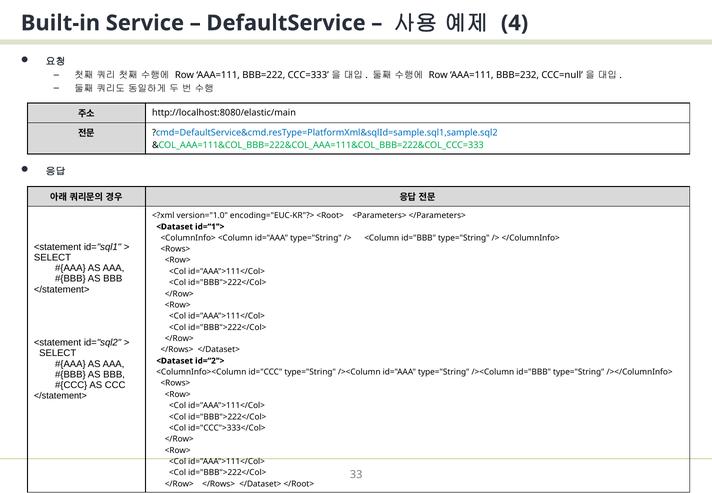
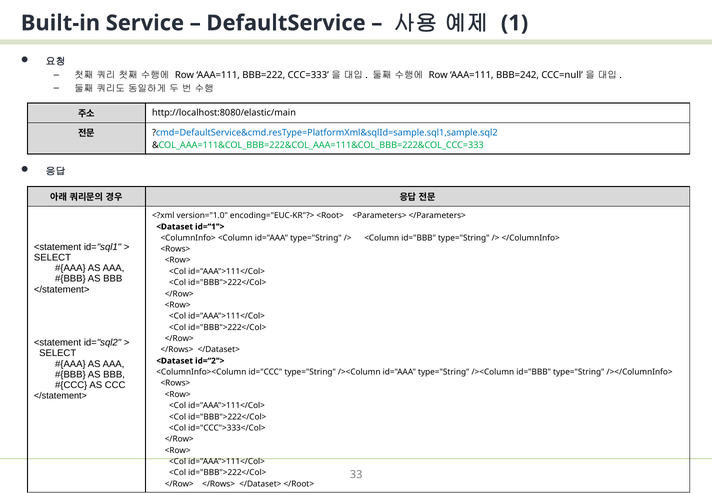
4: 4 -> 1
BBB=232: BBB=232 -> BBB=242
